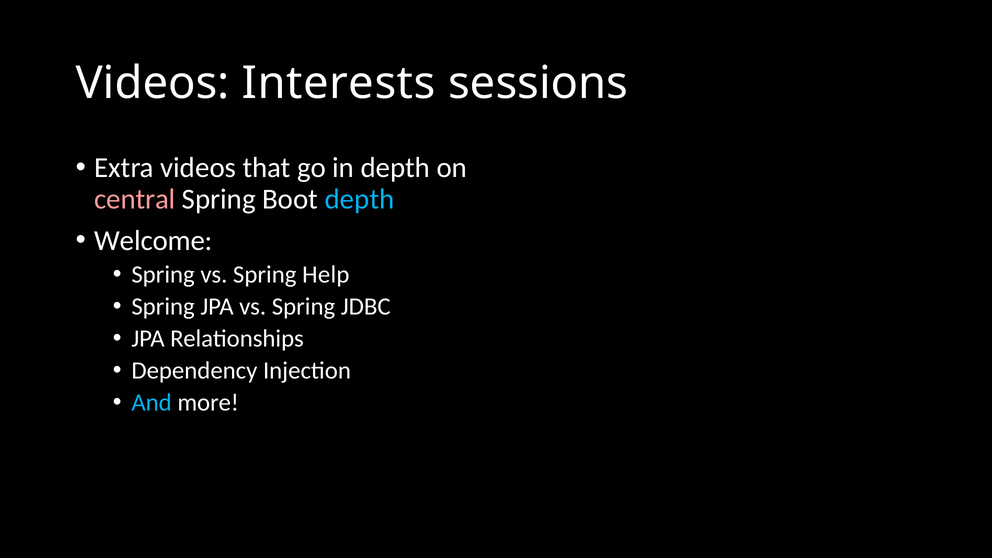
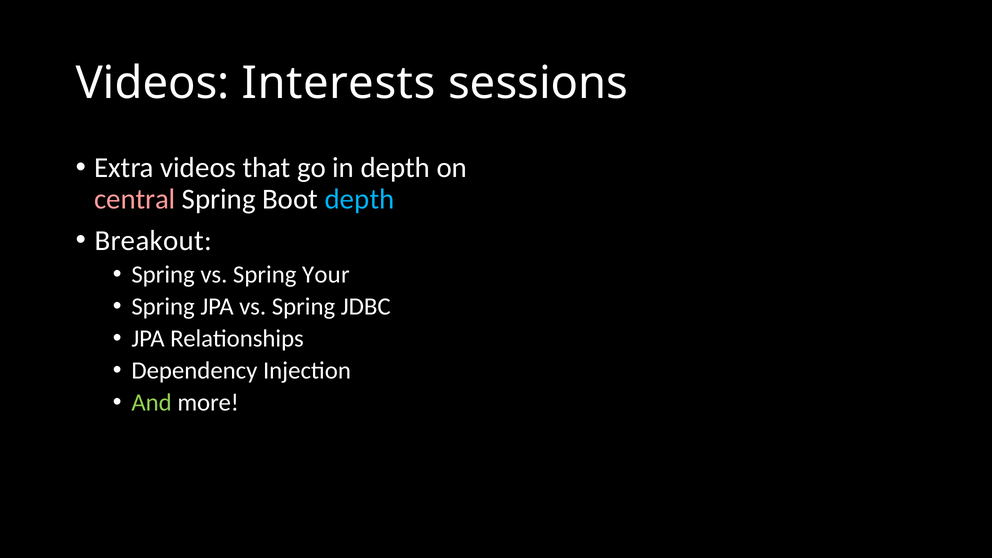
Welcome: Welcome -> Breakout
Help: Help -> Your
And colour: light blue -> light green
